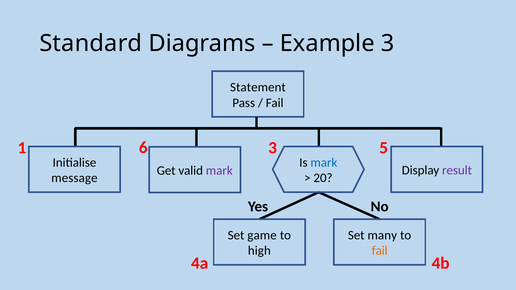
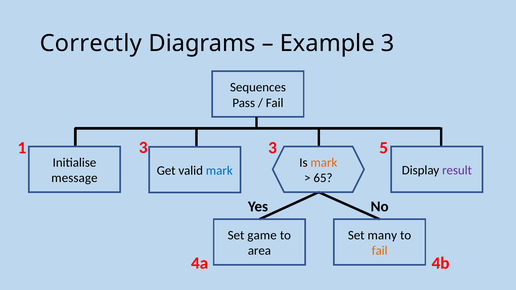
Standard: Standard -> Correctly
Statement: Statement -> Sequences
1 6: 6 -> 3
mark at (324, 163) colour: blue -> orange
mark at (219, 171) colour: purple -> blue
20: 20 -> 65
high: high -> area
